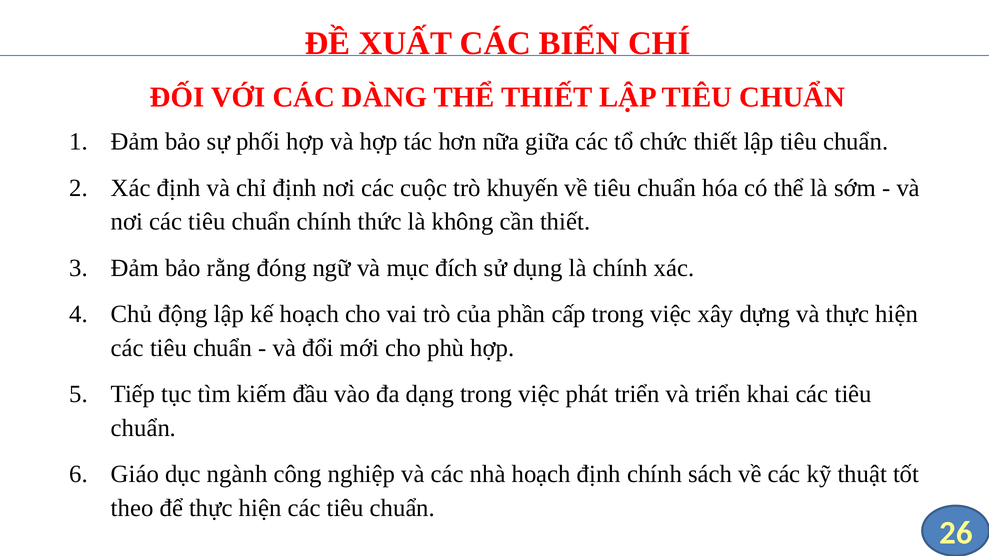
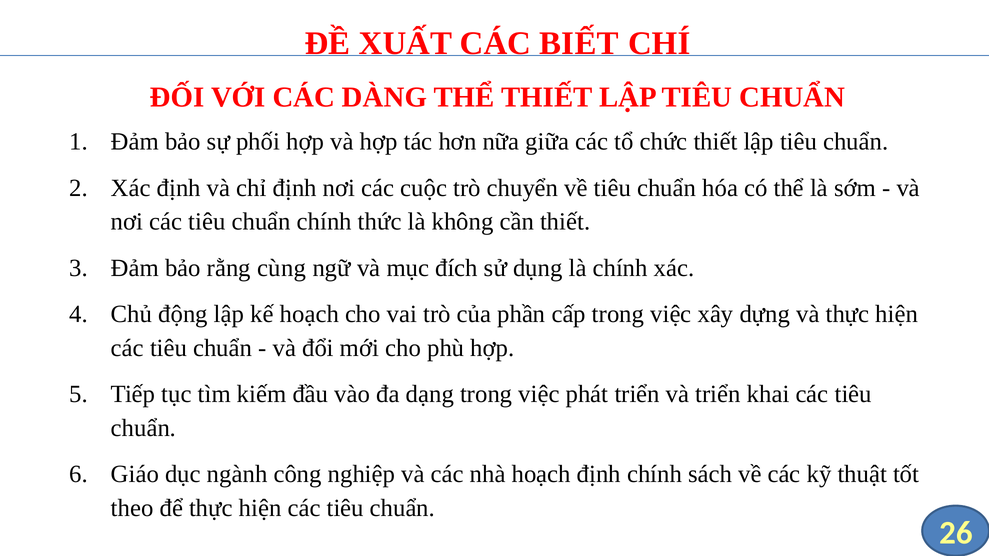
BIẾN: BIẾN -> BIẾT
khuyến: khuyến -> chuyển
đóng: đóng -> cùng
